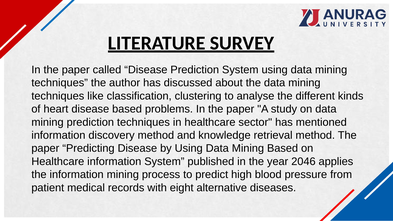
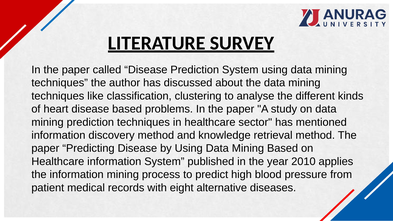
2046: 2046 -> 2010
